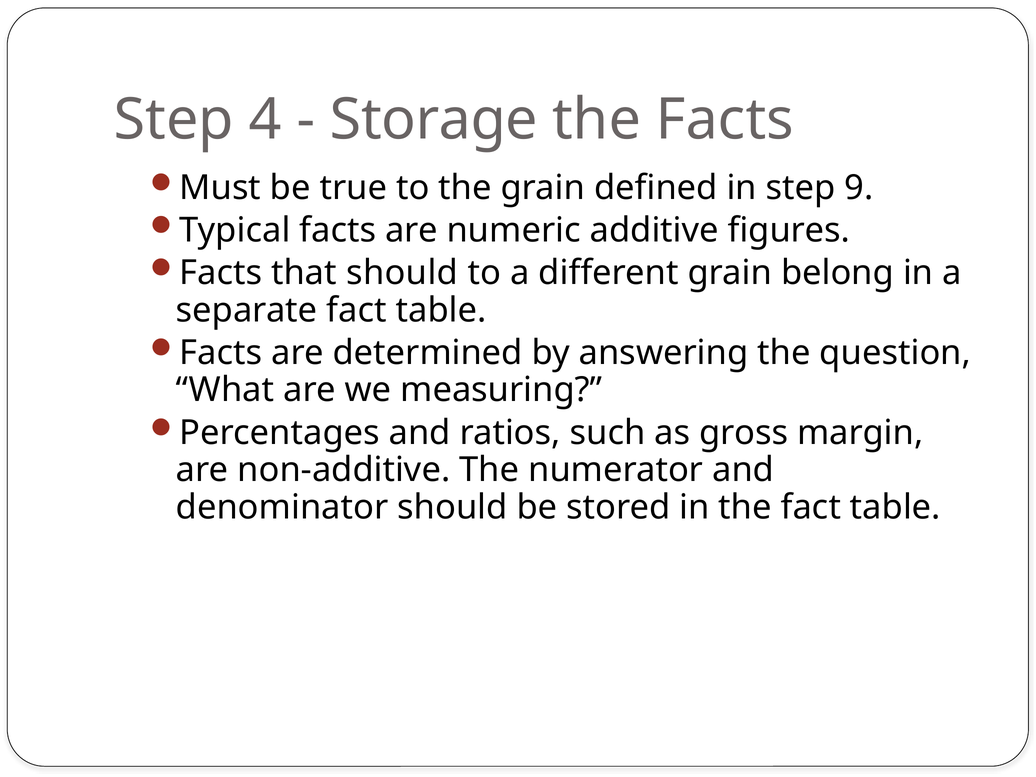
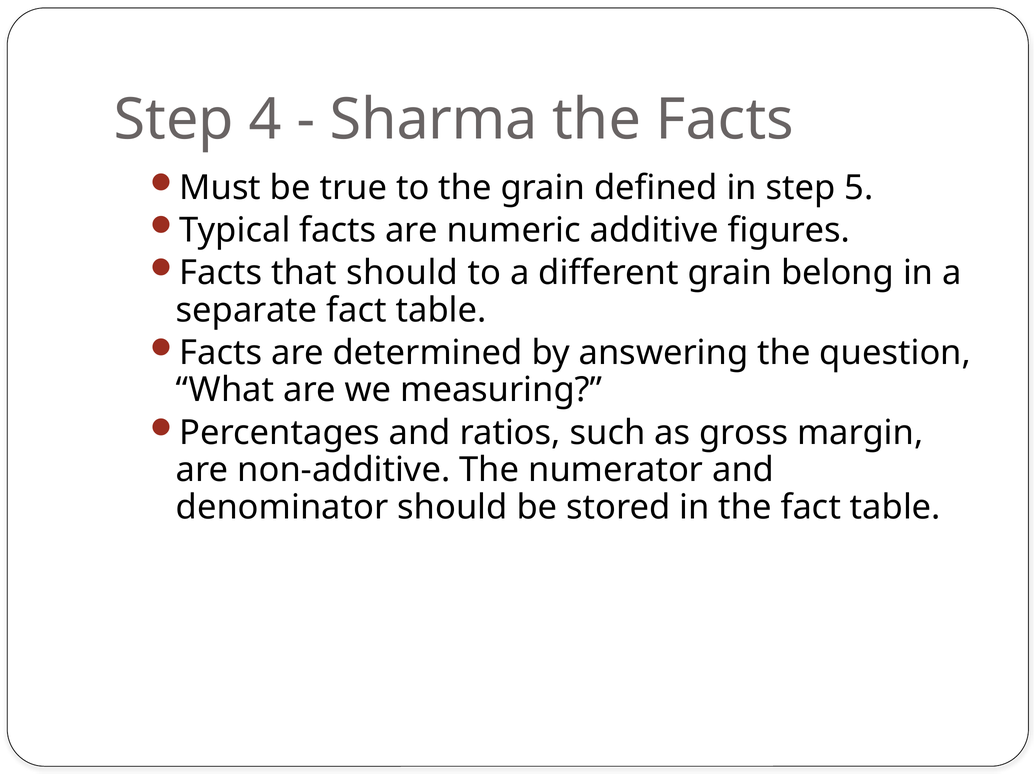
Storage: Storage -> Sharma
9: 9 -> 5
